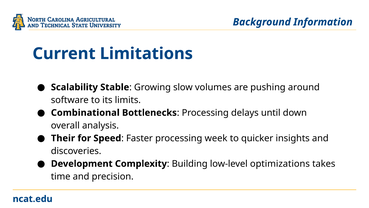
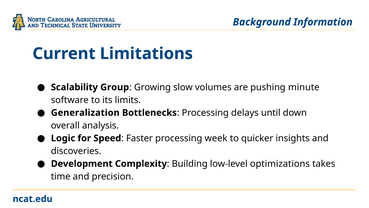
Stable: Stable -> Group
around: around -> minute
Combinational: Combinational -> Generalization
Their: Their -> Logic
